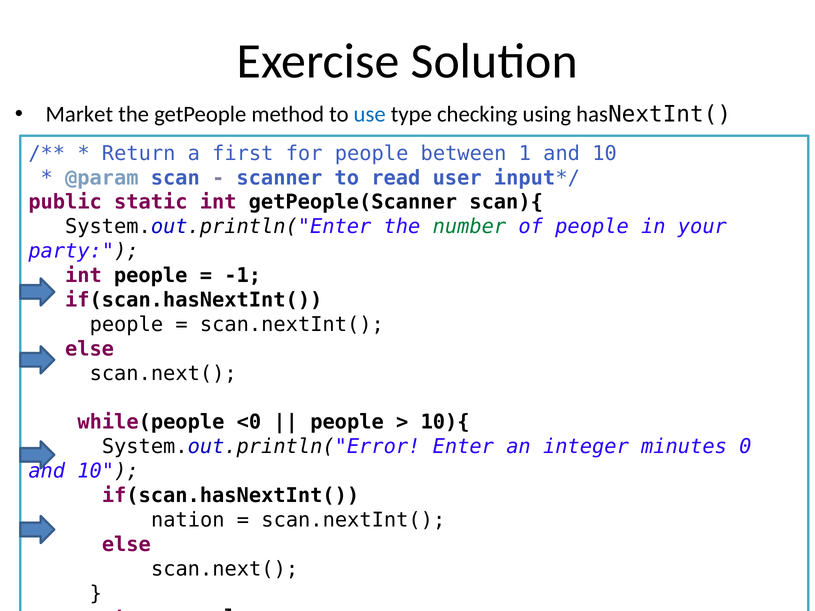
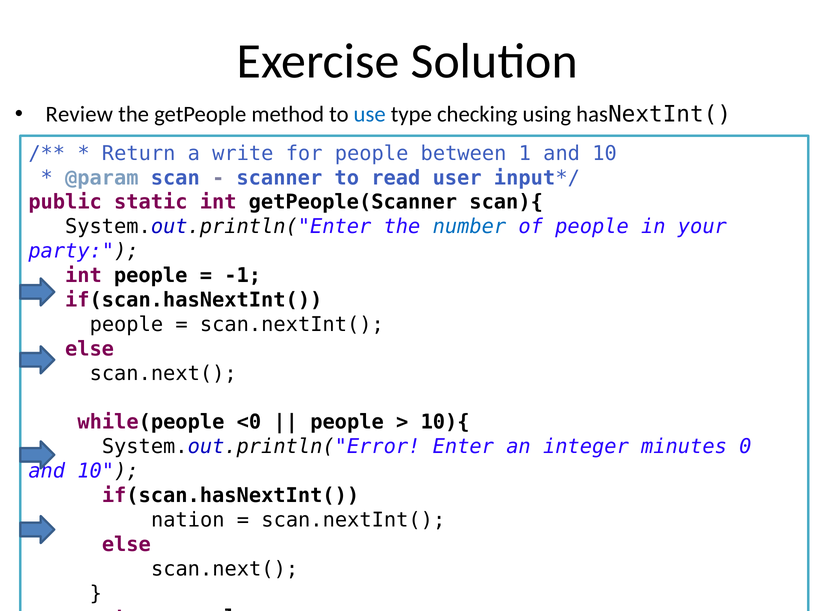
Market: Market -> Review
first: first -> write
number colour: green -> blue
